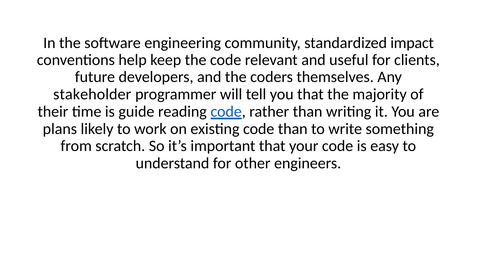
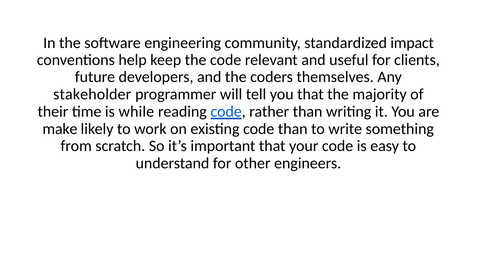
guide: guide -> while
plans: plans -> make
